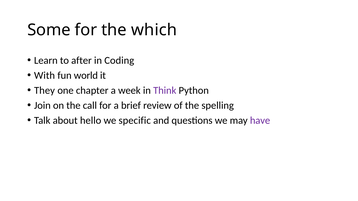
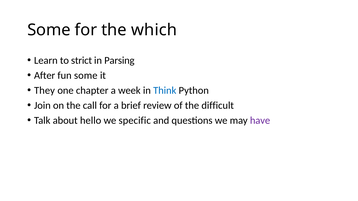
after: after -> strict
Coding: Coding -> Parsing
With: With -> After
fun world: world -> some
Think colour: purple -> blue
spelling: spelling -> difficult
